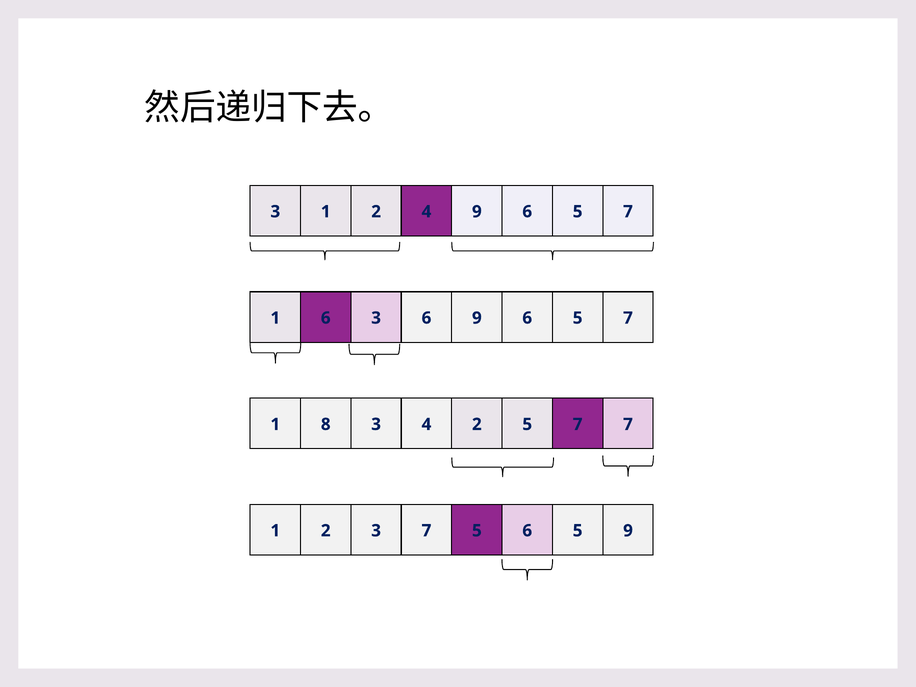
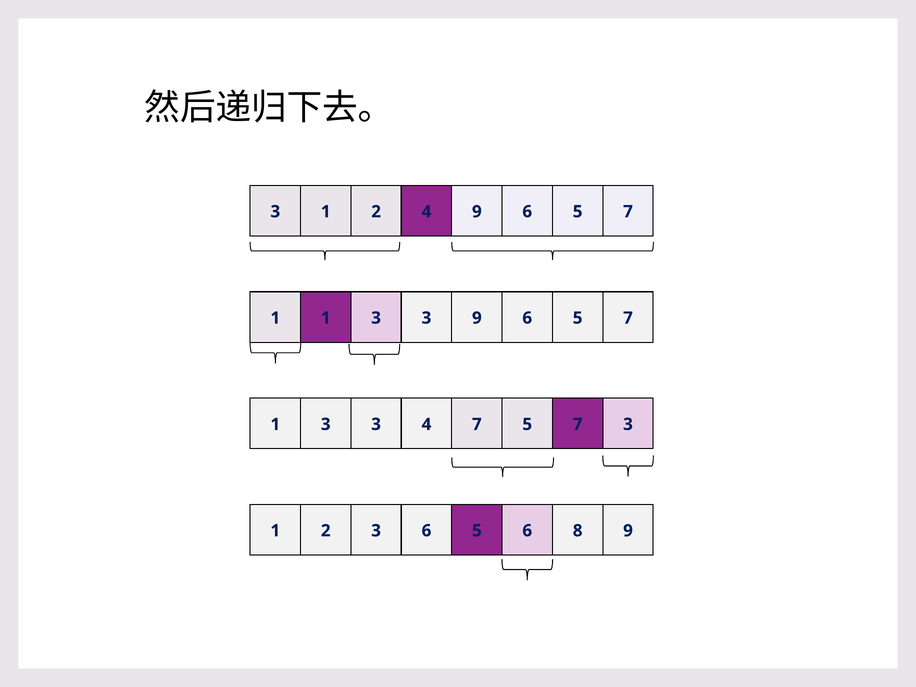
1 6: 6 -> 1
6 at (426, 318): 6 -> 3
8 at (326, 424): 8 -> 3
4 2: 2 -> 7
7 at (628, 424): 7 -> 3
3 7: 7 -> 6
5 6 5: 5 -> 8
